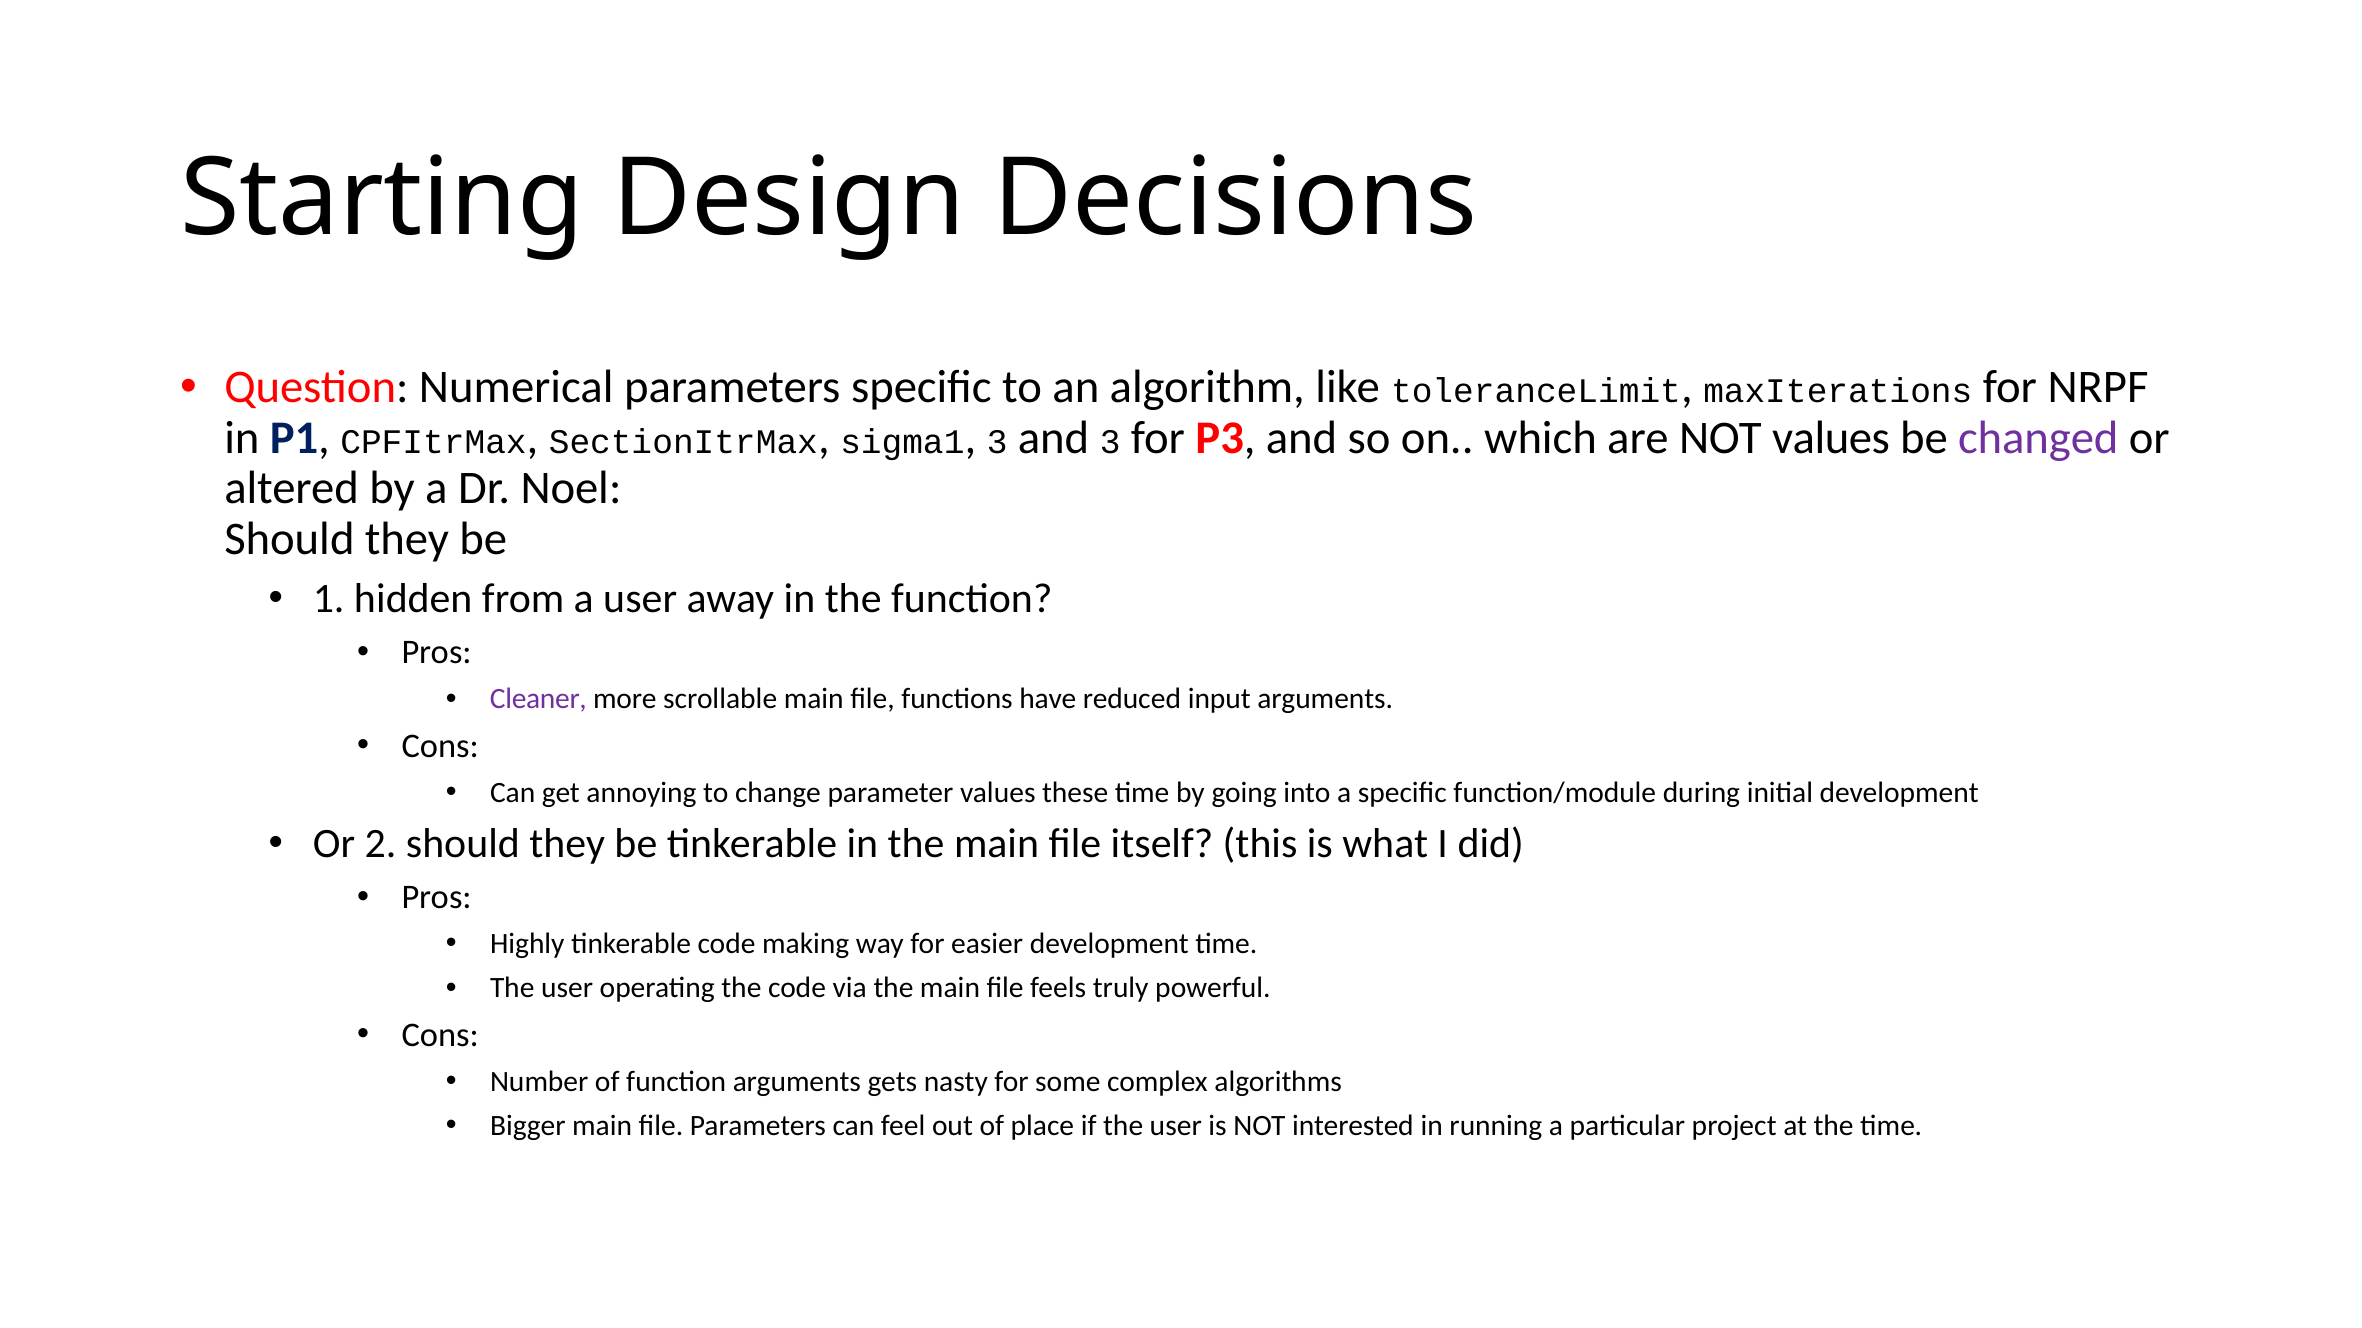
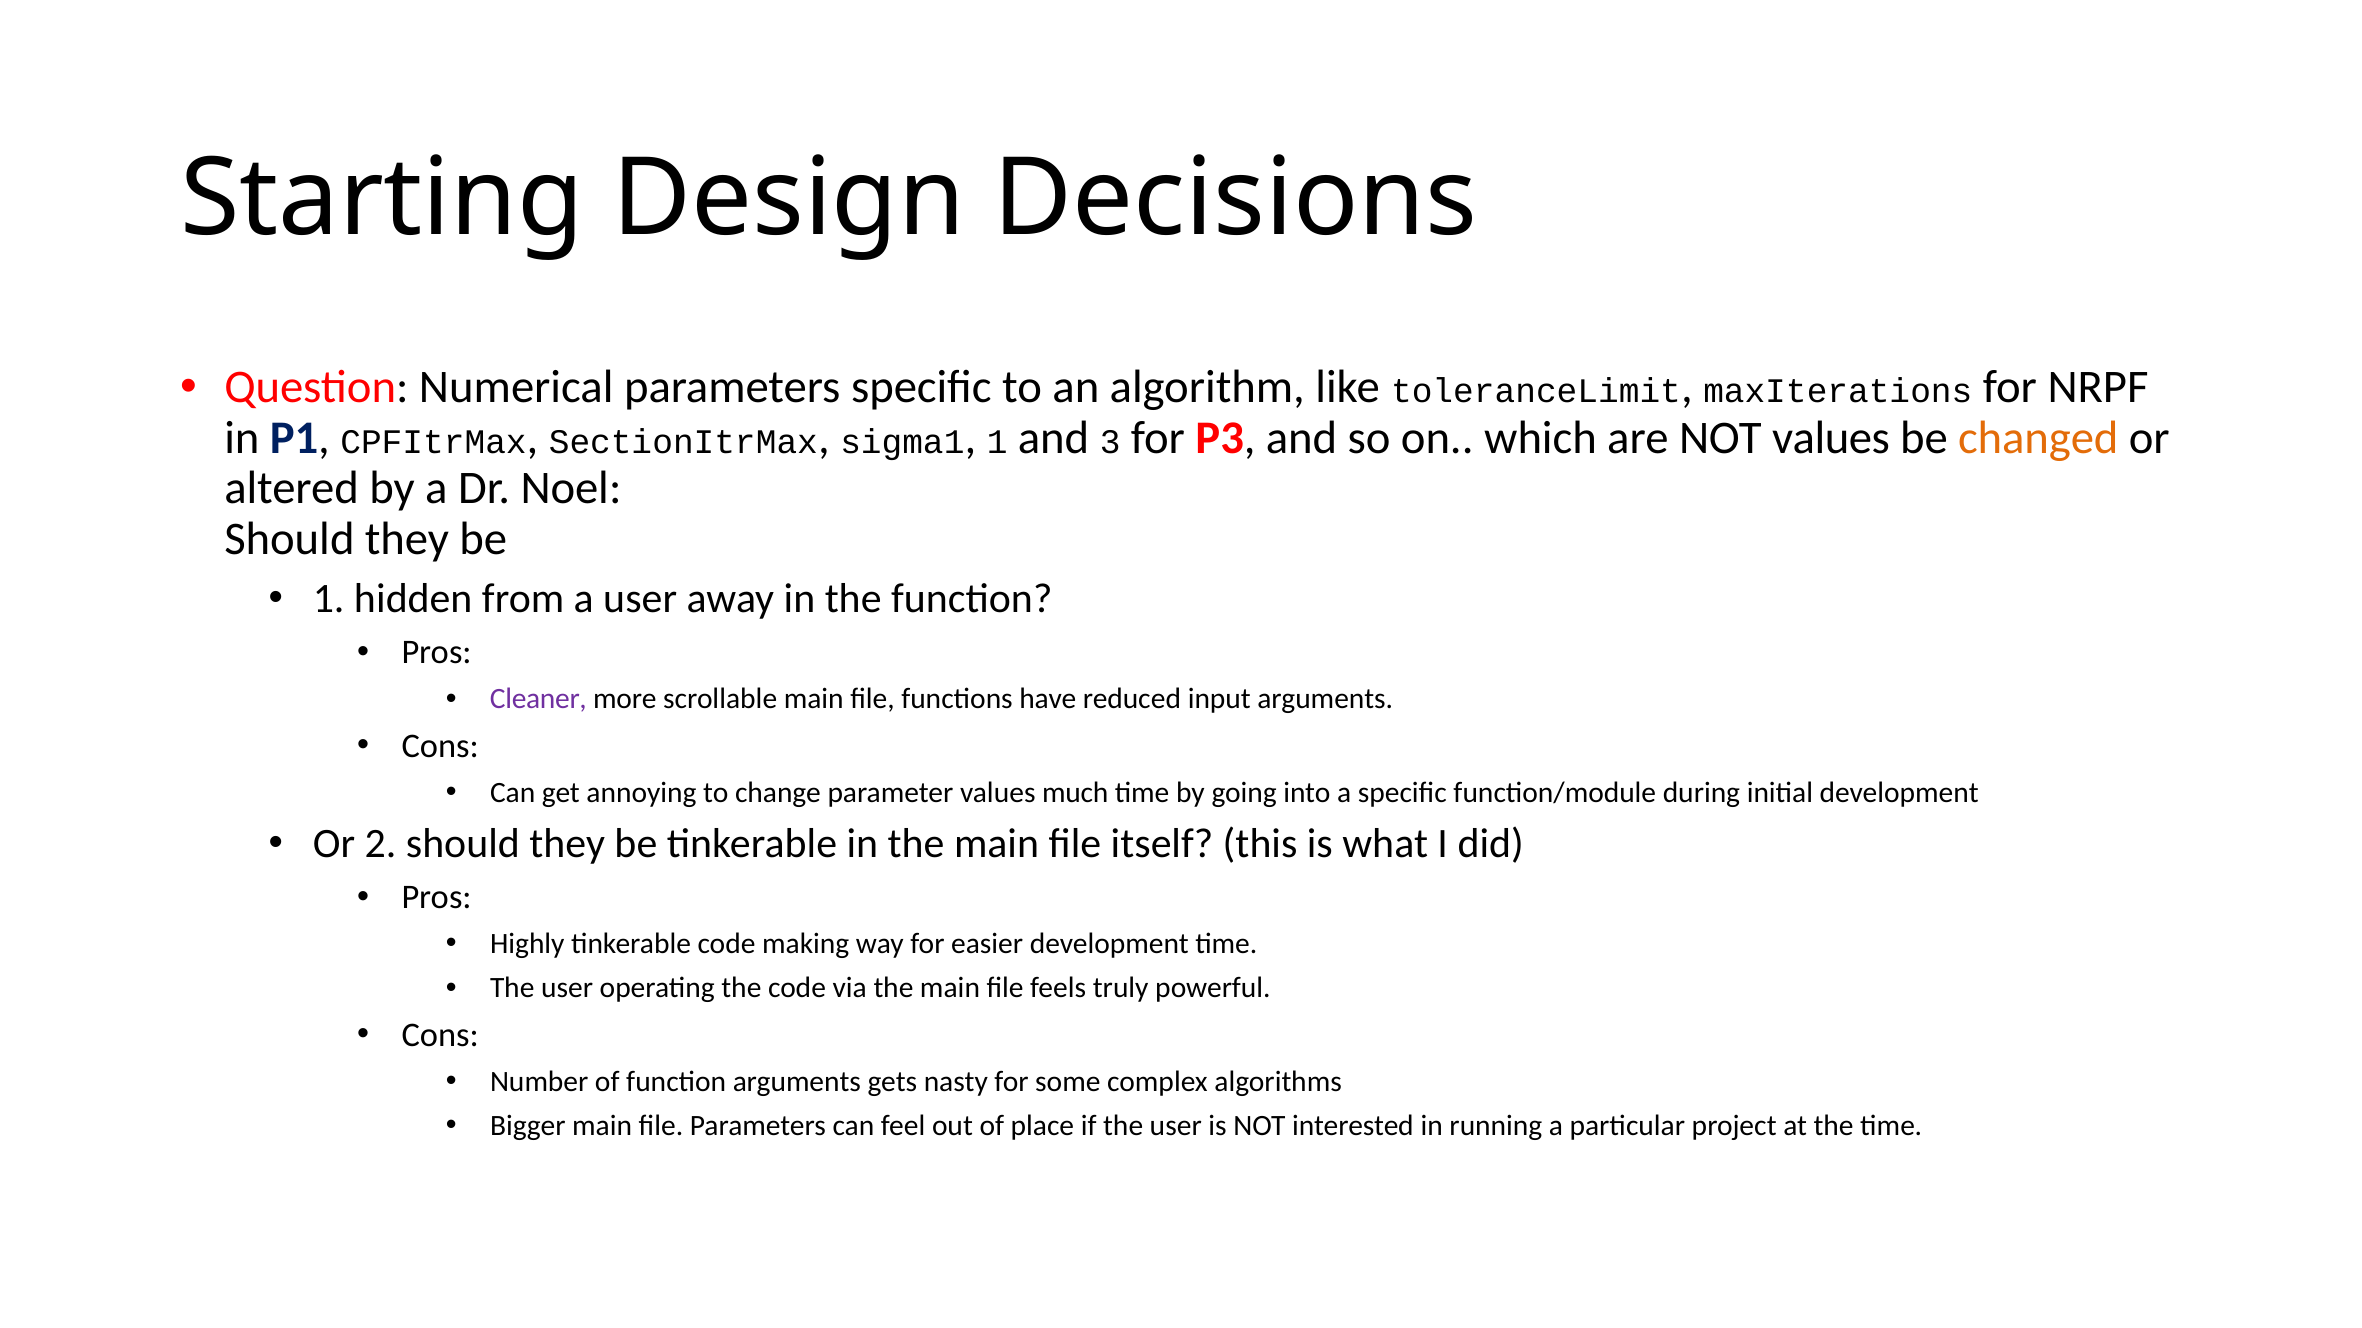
3 at (997, 442): 3 -> 1
changed colour: purple -> orange
these: these -> much
